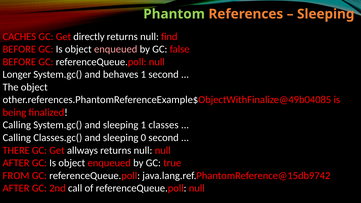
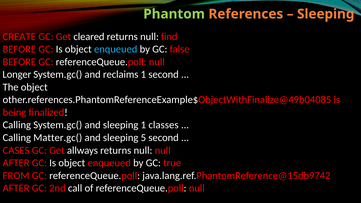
CACHES: CACHES -> CREATE
directly: directly -> cleared
enqueued at (116, 49) colour: pink -> light blue
behaves: behaves -> reclaims
Classes.gc(: Classes.gc( -> Matter.gc(
0: 0 -> 5
THERE: THERE -> CASES
